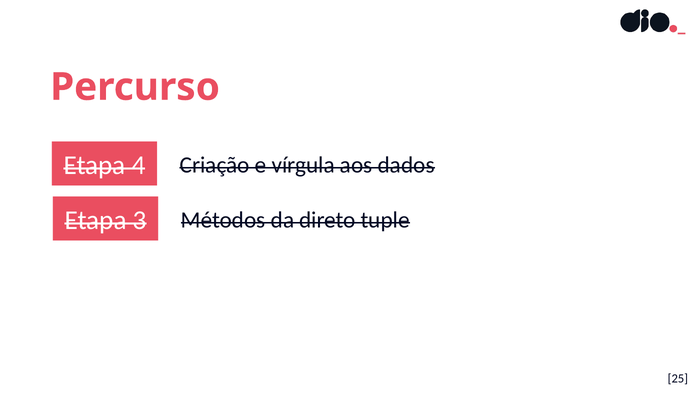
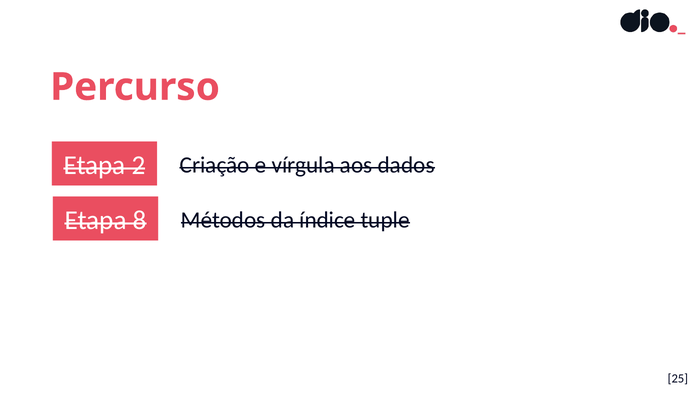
4: 4 -> 2
3: 3 -> 8
direto: direto -> índice
